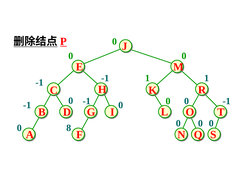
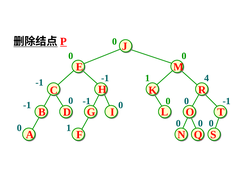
-1 1: 1 -> 4
0 8: 8 -> 1
